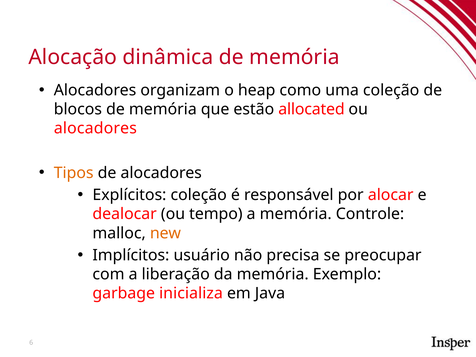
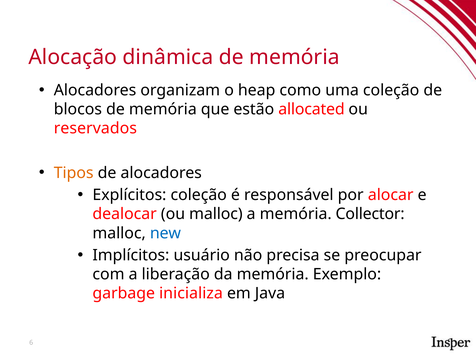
alocadores at (95, 128): alocadores -> reservados
ou tempo: tempo -> malloc
Controle: Controle -> Collector
new colour: orange -> blue
